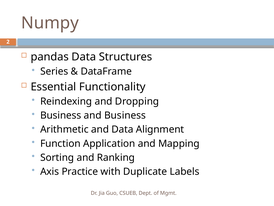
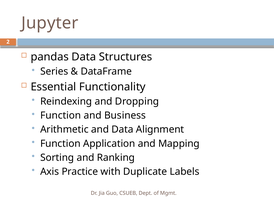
Numpy: Numpy -> Jupyter
Business at (61, 115): Business -> Function
